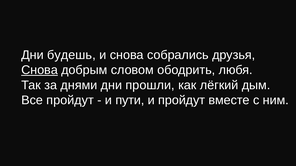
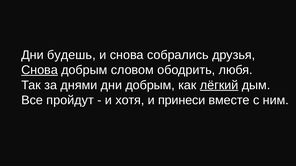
дни прошли: прошли -> добрым
лёгкий underline: none -> present
пути: пути -> хотя
и пройдут: пройдут -> принеси
